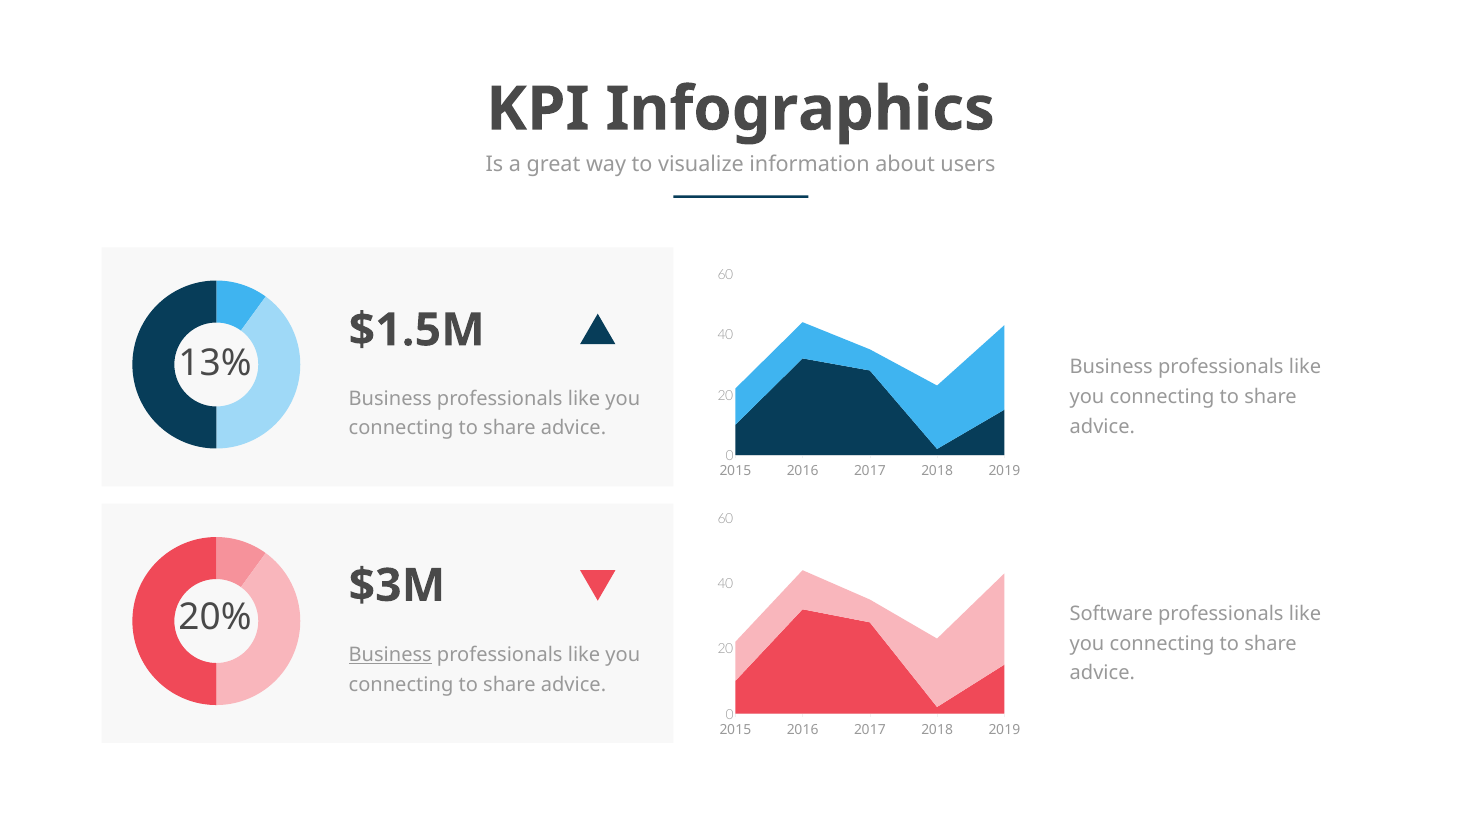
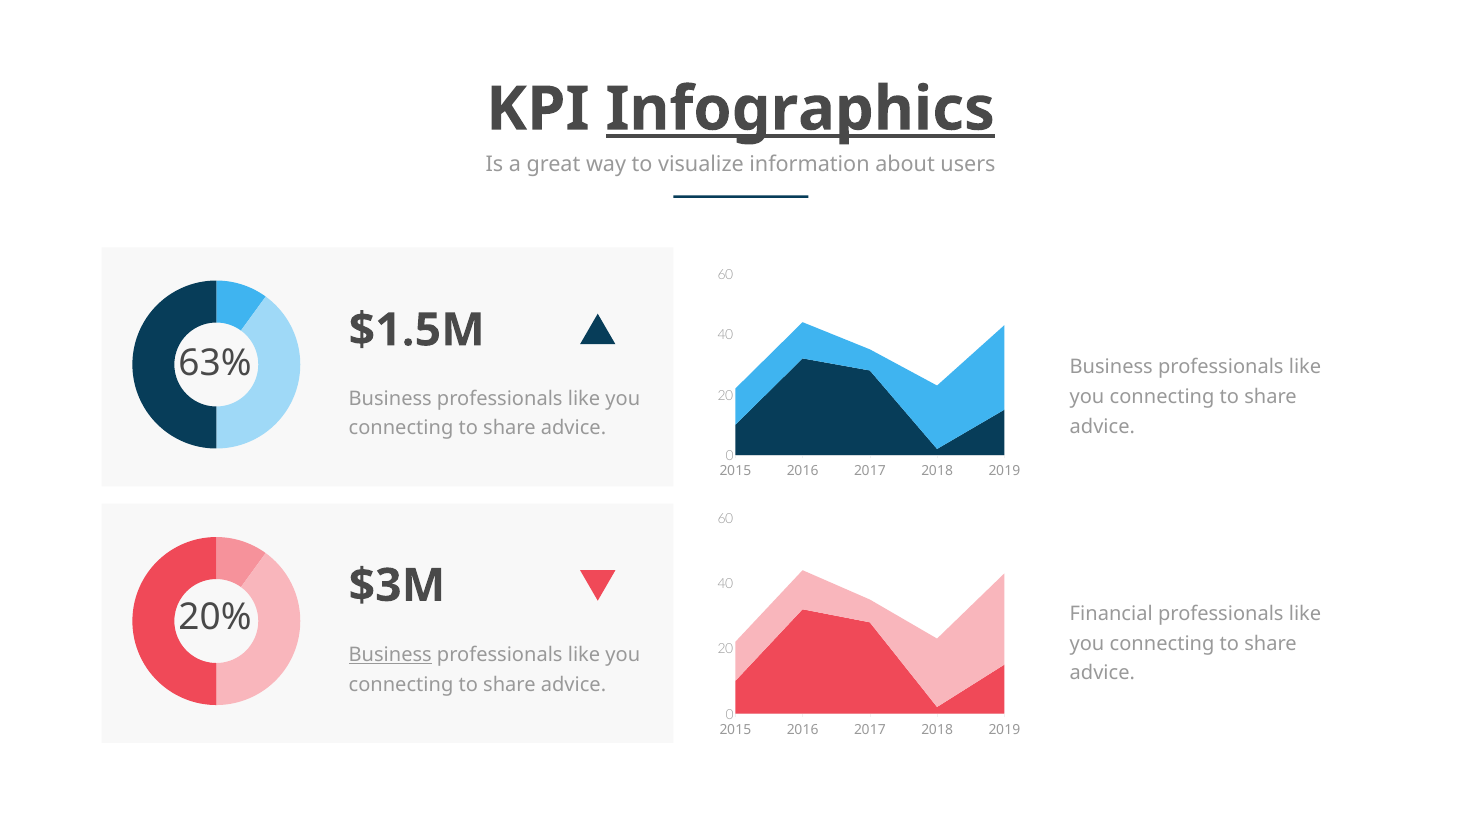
Infographics underline: none -> present
13%: 13% -> 63%
Software: Software -> Financial
